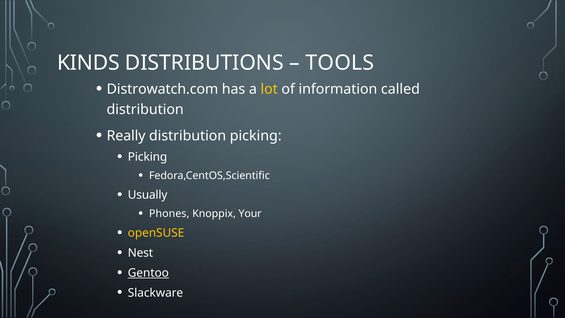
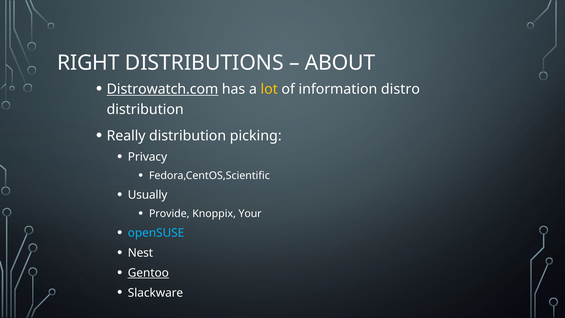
KINDS: KINDS -> RIGHT
TOOLS: TOOLS -> ABOUT
Distrowatch.com underline: none -> present
called: called -> distro
Picking at (148, 157): Picking -> Privacy
Phones: Phones -> Provide
openSUSE colour: yellow -> light blue
